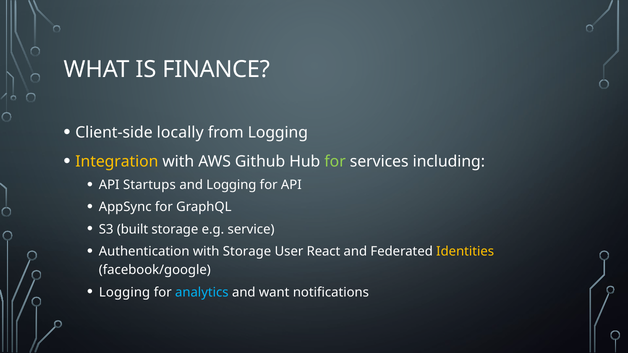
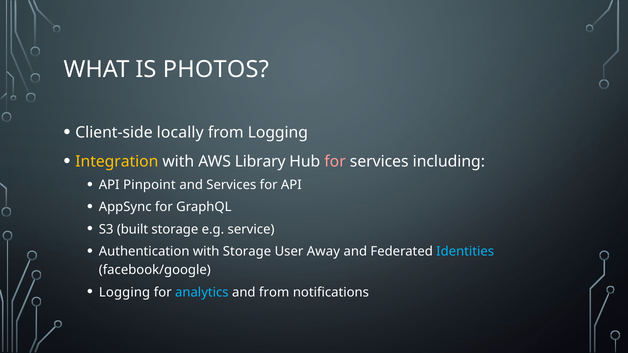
FINANCE: FINANCE -> PHOTOS
Github: Github -> Library
for at (335, 162) colour: light green -> pink
Startups: Startups -> Pinpoint
and Logging: Logging -> Services
React: React -> Away
Identities colour: yellow -> light blue
and want: want -> from
